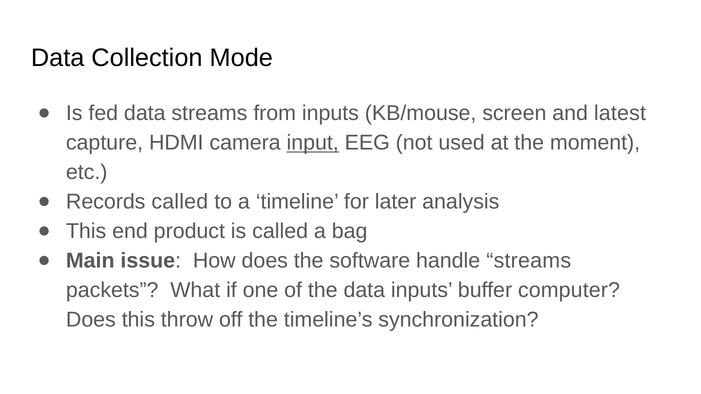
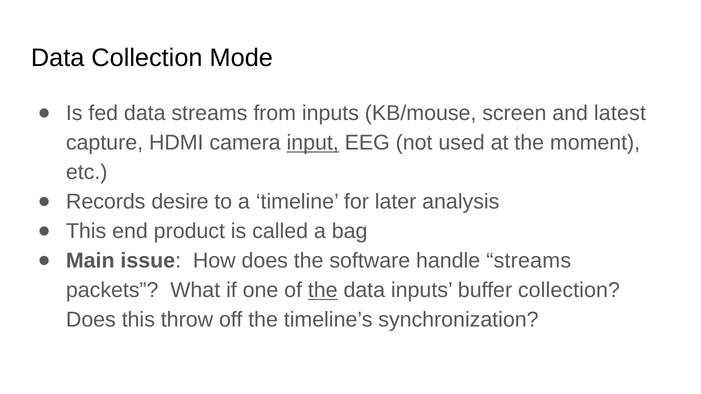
Records called: called -> desire
the at (323, 291) underline: none -> present
buffer computer: computer -> collection
